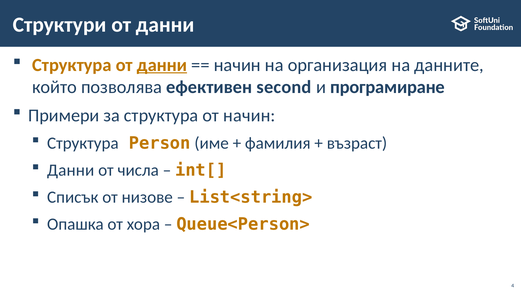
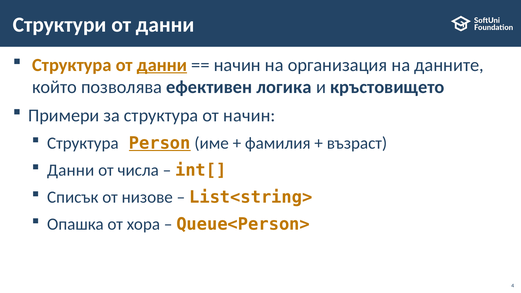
second: second -> логика
програмиране: програмиране -> кръстовището
Person underline: none -> present
